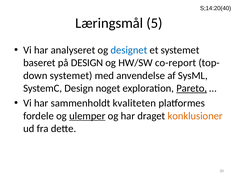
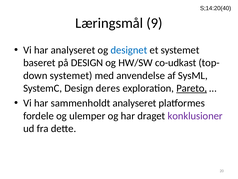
5: 5 -> 9
co-report: co-report -> co-udkast
noget: noget -> deres
sammenholdt kvaliteten: kvaliteten -> analyseret
ulemper underline: present -> none
konklusioner colour: orange -> purple
